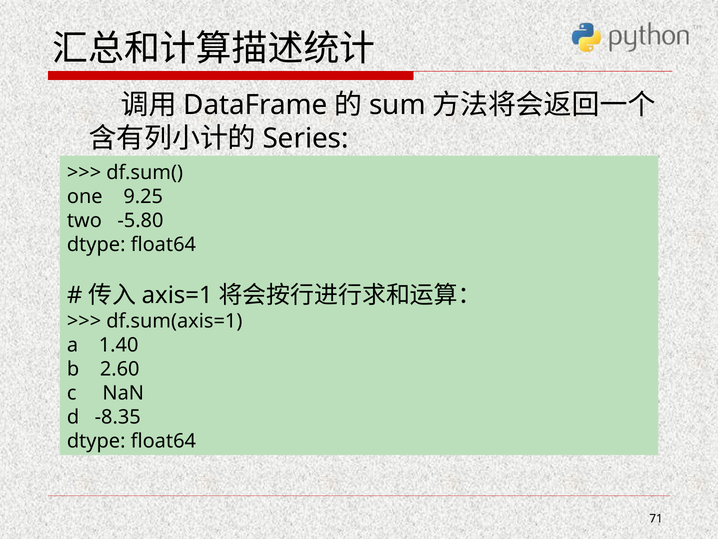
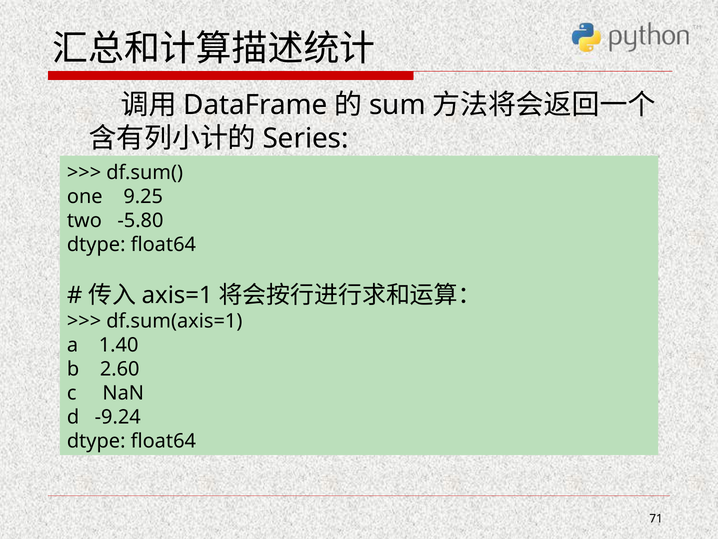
-8.35: -8.35 -> -9.24
